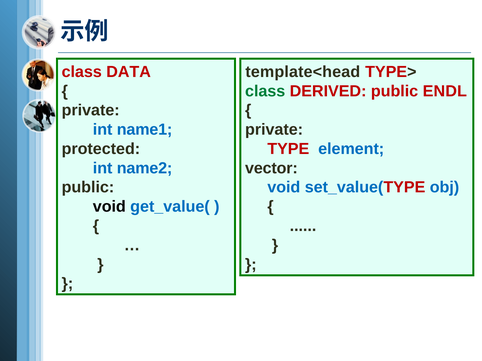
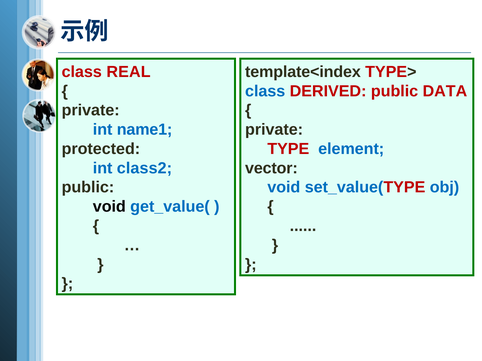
DATA: DATA -> REAL
template<head: template<head -> template<index
class at (265, 91) colour: green -> blue
ENDL: ENDL -> DATA
name2: name2 -> class2
